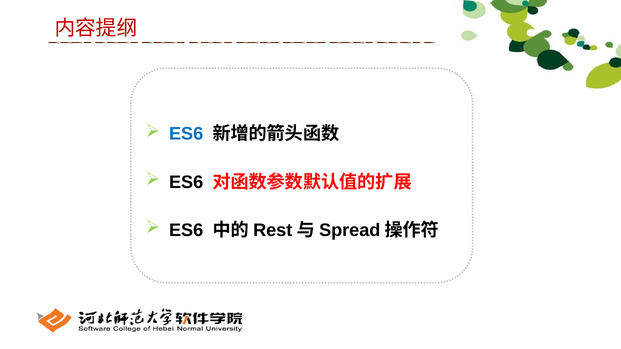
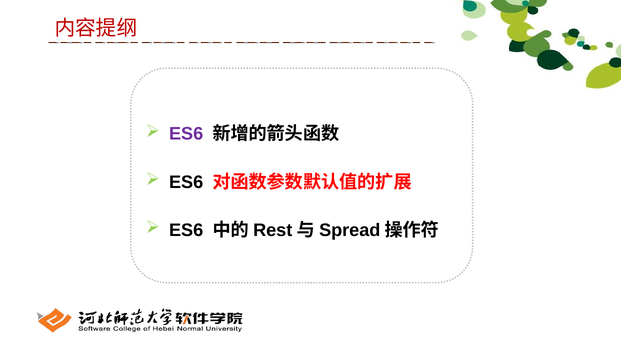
ES6 at (186, 134) colour: blue -> purple
